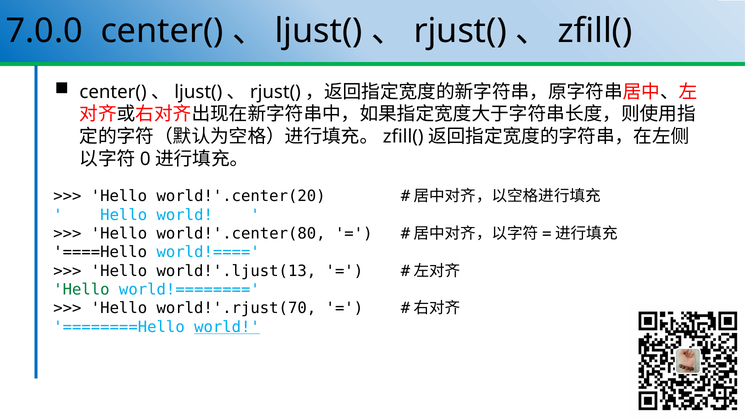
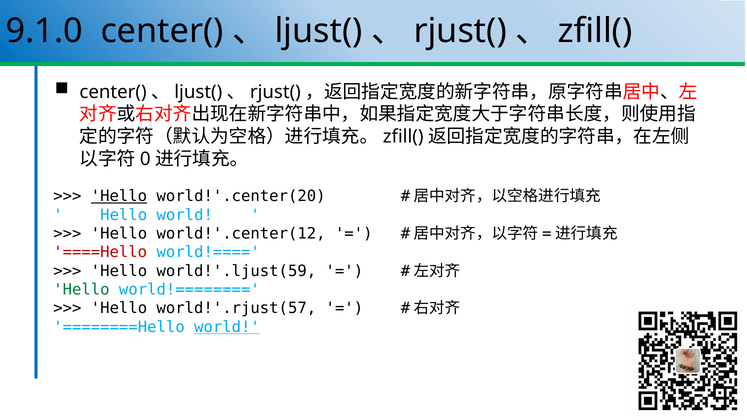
7.0.0: 7.0.0 -> 9.1.0
Hello at (119, 196) underline: none -> present
world!'.center(80: world!'.center(80 -> world!'.center(12
====Hello colour: black -> red
world!'.ljust(13: world!'.ljust(13 -> world!'.ljust(59
world!'.rjust(70: world!'.rjust(70 -> world!'.rjust(57
